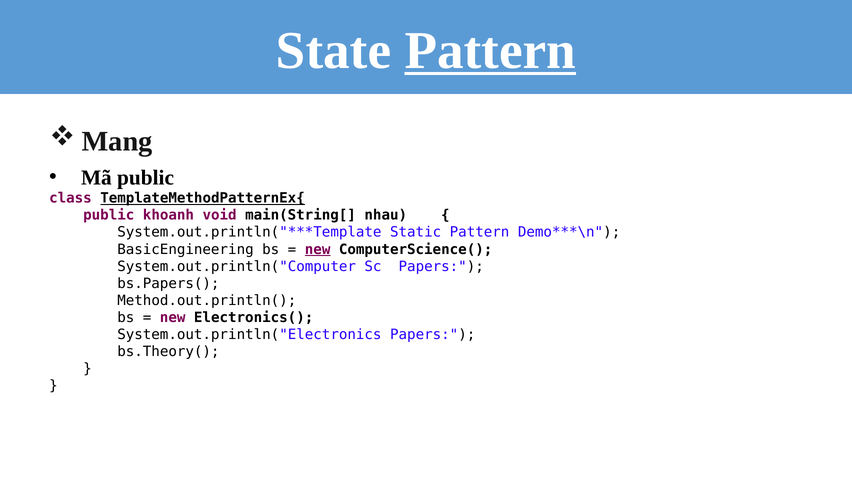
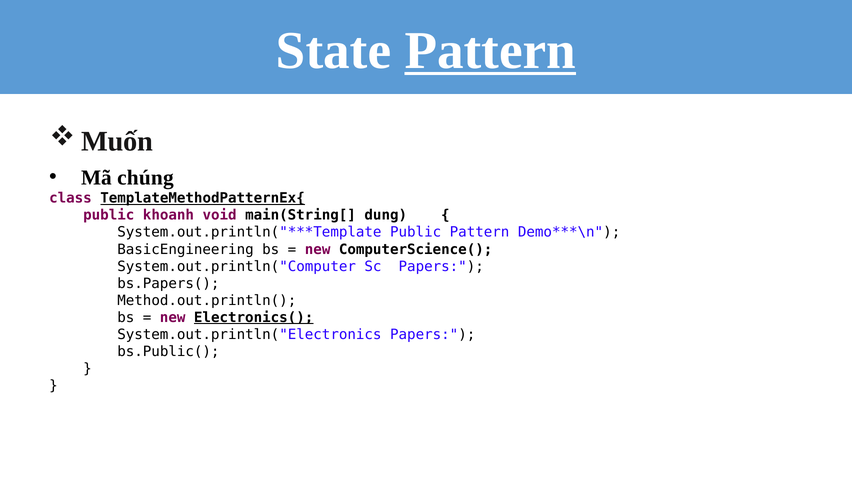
Mang: Mang -> Muốn
Mã public: public -> chúng
nhau: nhau -> dung
Static at (416, 232): Static -> Public
new at (318, 249) underline: present -> none
Electronics( underline: none -> present
bs.Theory(: bs.Theory( -> bs.Public(
